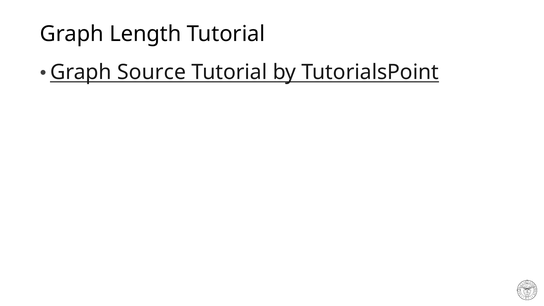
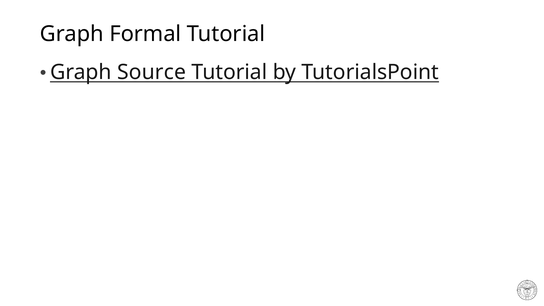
Length: Length -> Formal
